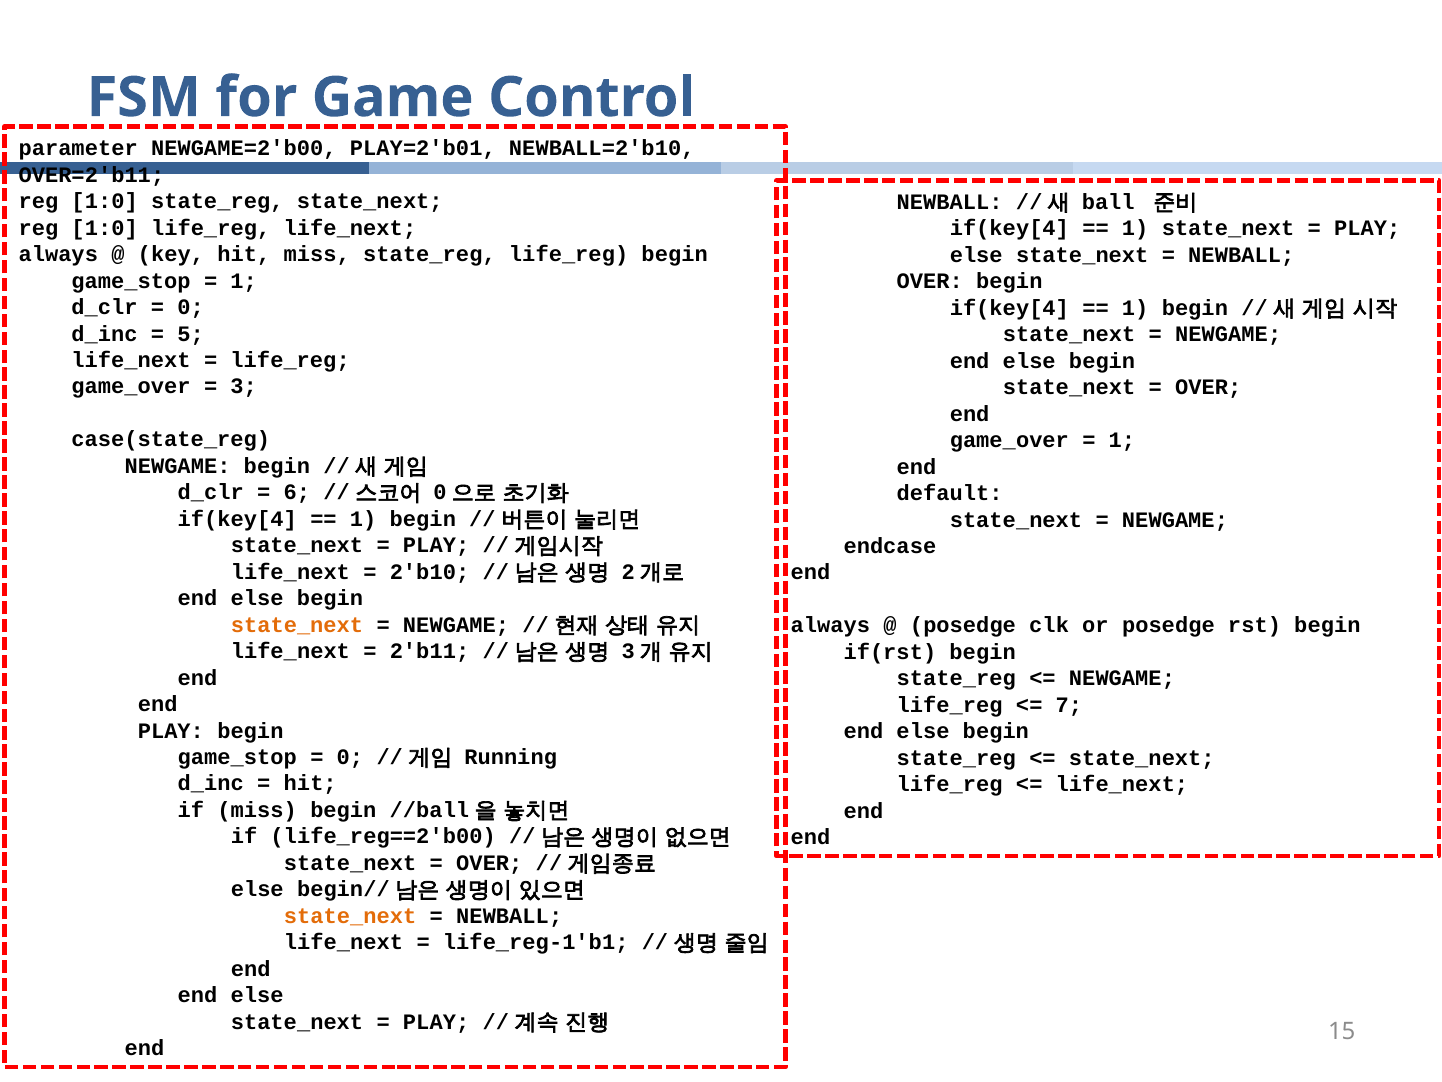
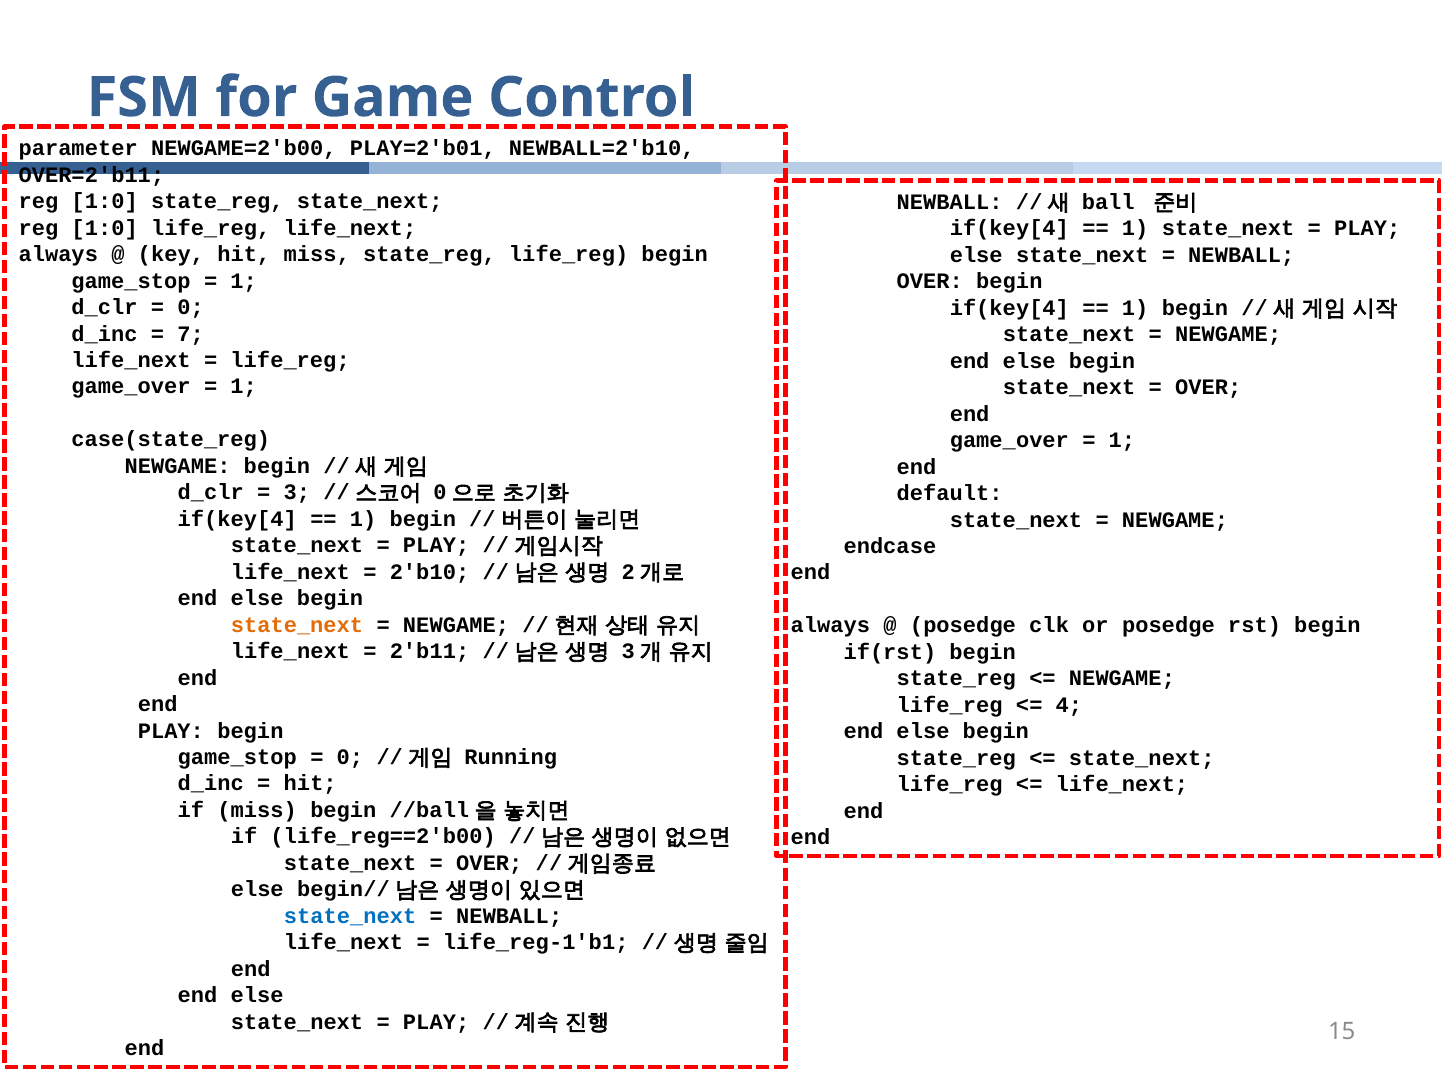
5: 5 -> 7
3 at (244, 386): 3 -> 1
6: 6 -> 3
7: 7 -> 4
state_next at (350, 916) colour: orange -> blue
